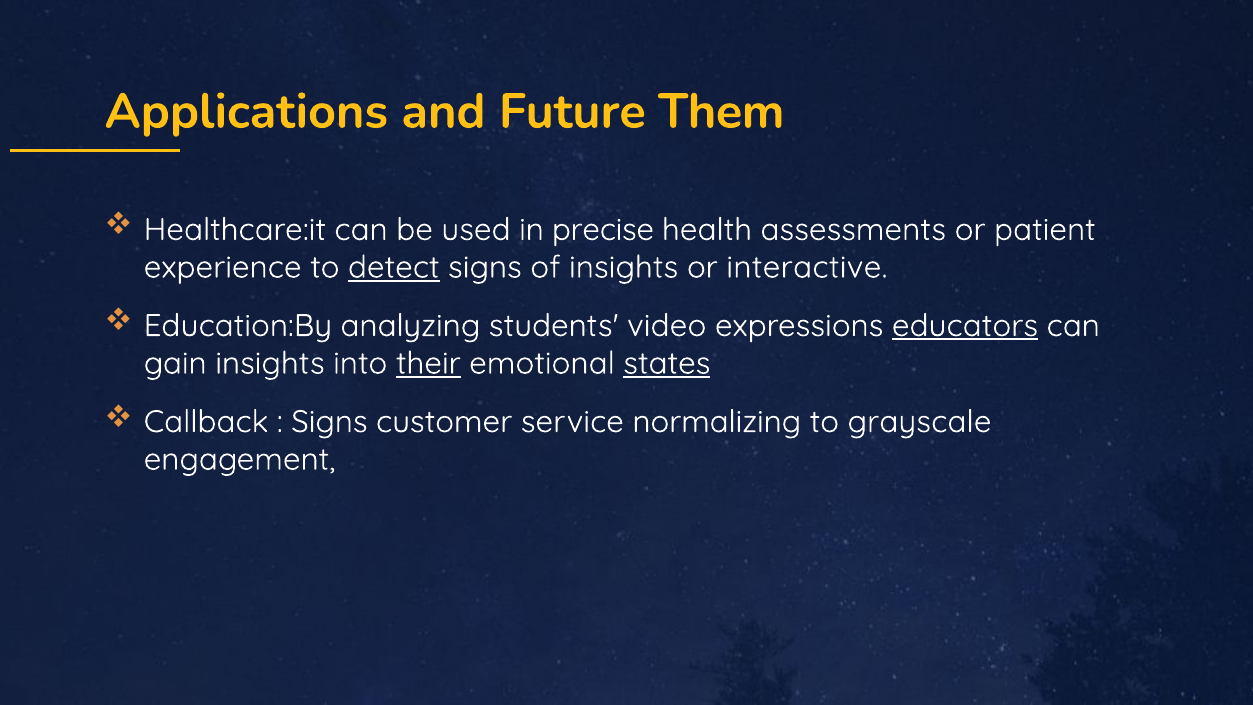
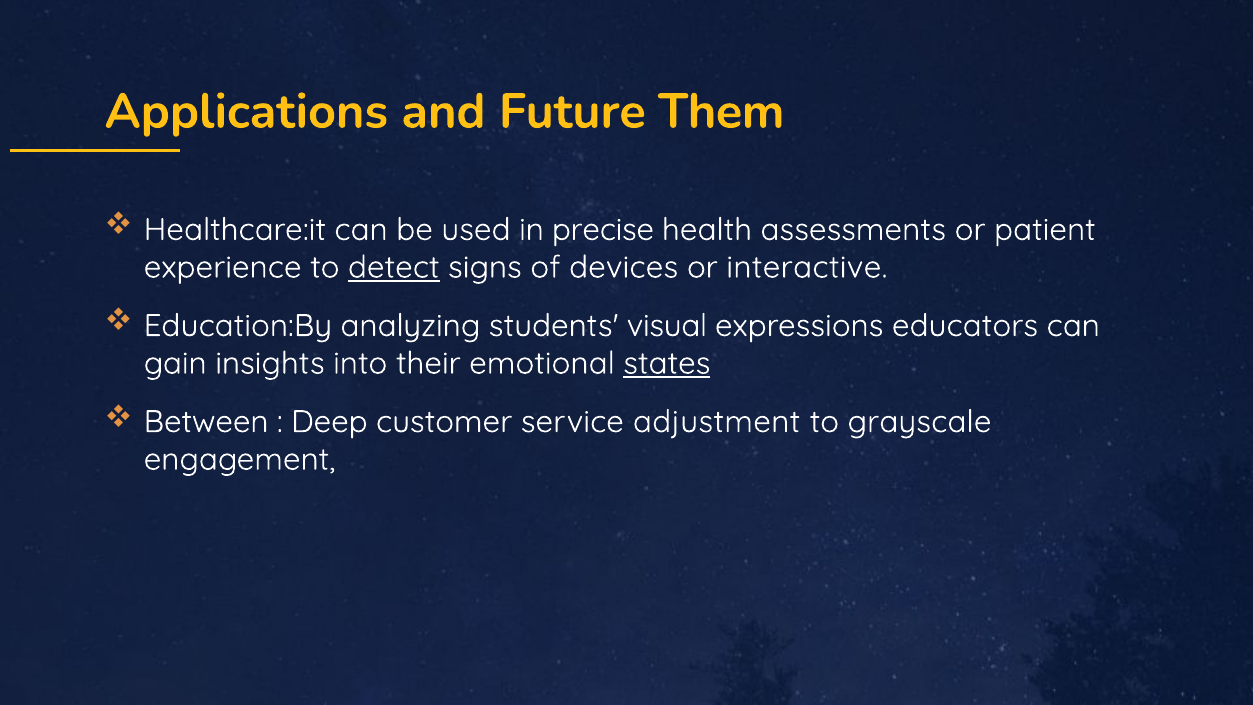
of insights: insights -> devices
video: video -> visual
educators underline: present -> none
their underline: present -> none
Callback: Callback -> Between
Signs at (329, 422): Signs -> Deep
normalizing: normalizing -> adjustment
